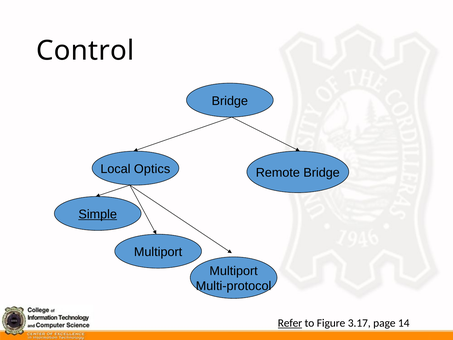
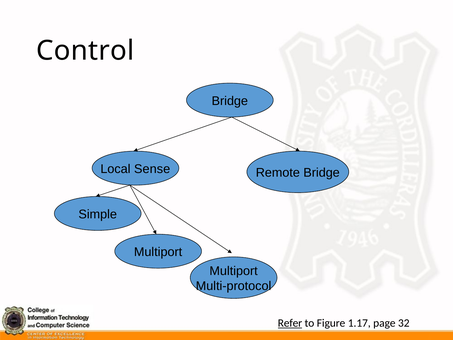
Optics: Optics -> Sense
Simple underline: present -> none
3.17: 3.17 -> 1.17
14: 14 -> 32
